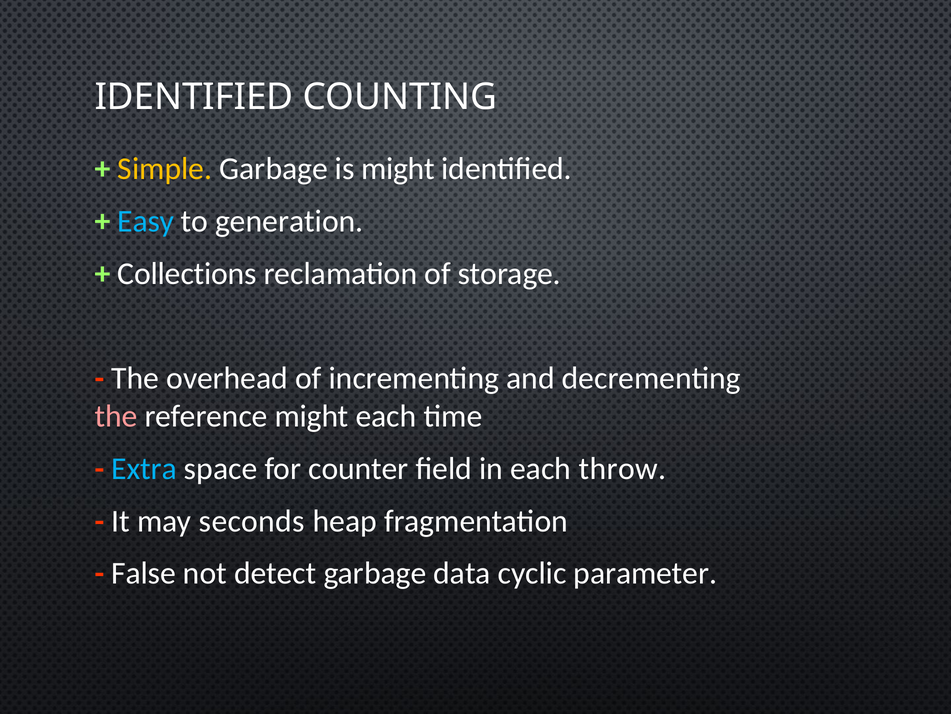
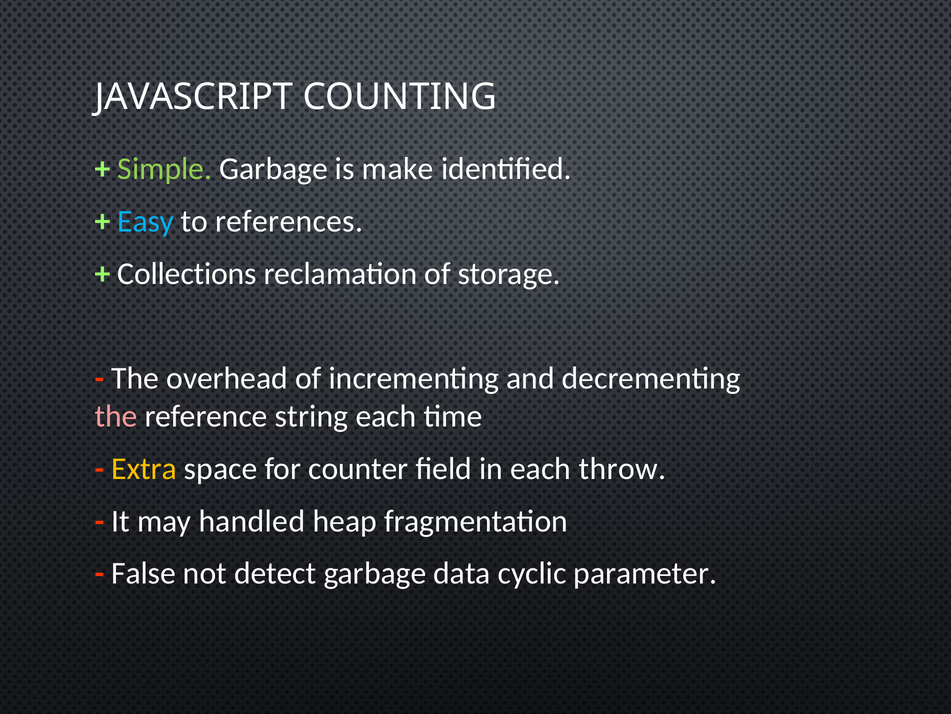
IDENTIFIED at (194, 97): IDENTIFIED -> JAVASCRIPT
Simple colour: yellow -> light green
is might: might -> make
generation: generation -> references
reference might: might -> string
Extra colour: light blue -> yellow
seconds: seconds -> handled
